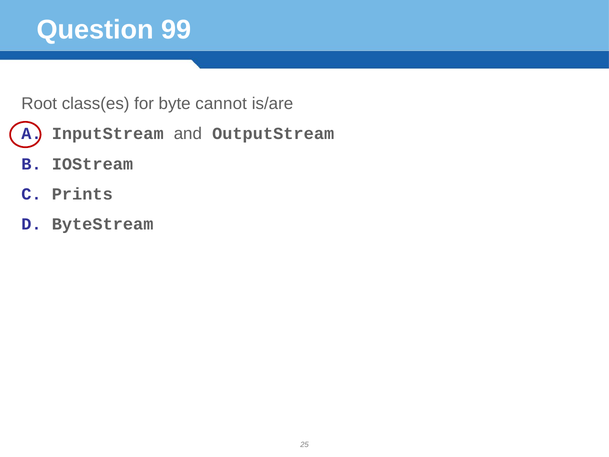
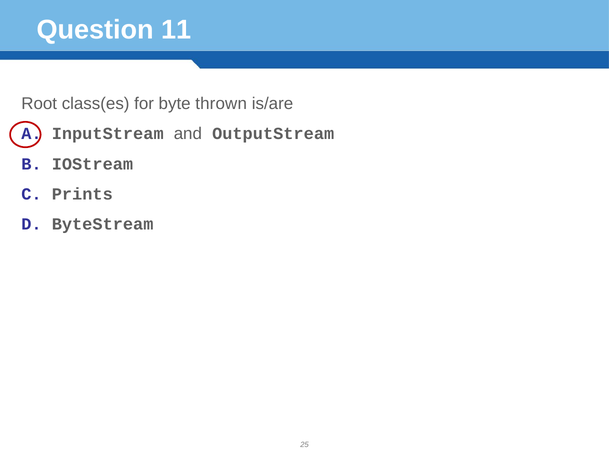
99: 99 -> 11
cannot: cannot -> thrown
